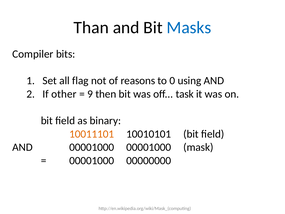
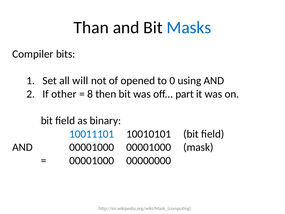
flag: flag -> will
reasons: reasons -> opened
9: 9 -> 8
task: task -> part
10011101 colour: orange -> blue
